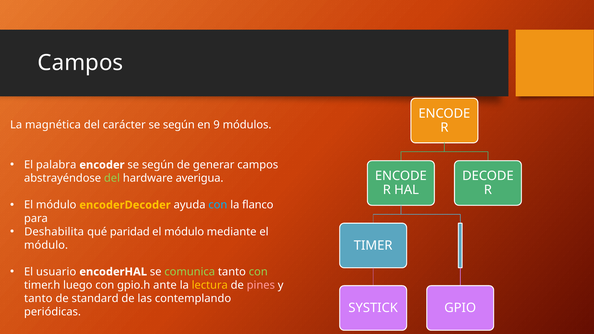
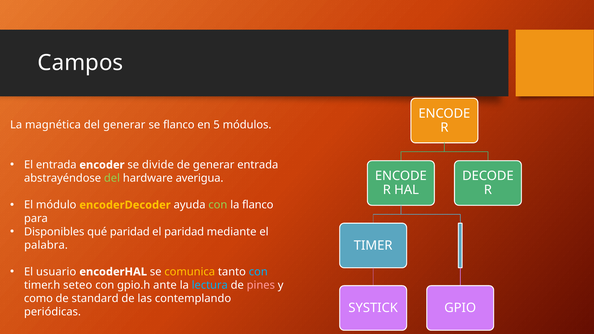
del carácter: carácter -> generar
según at (179, 125): según -> flanco
9: 9 -> 5
El palabra: palabra -> entrada
encoder se según: según -> divide
generar campos: campos -> entrada
con at (218, 205) colour: light blue -> light green
Deshabilita: Deshabilita -> Disponibles
módulo at (184, 232): módulo -> paridad
módulo at (46, 245): módulo -> palabra
comunica colour: light green -> yellow
con at (258, 272) colour: light green -> light blue
luego: luego -> seteo
lectura colour: yellow -> light blue
tanto at (38, 299): tanto -> como
